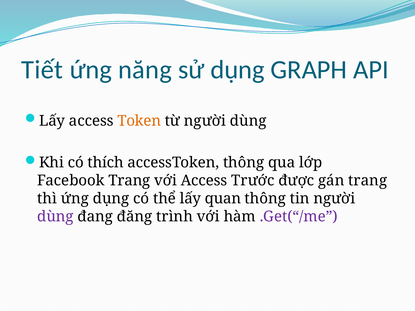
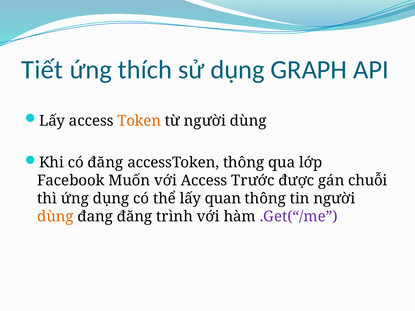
năng: năng -> thích
có thích: thích -> đăng
Facebook Trang: Trang -> Muốn
gán trang: trang -> chuỗi
dùng at (55, 217) colour: purple -> orange
